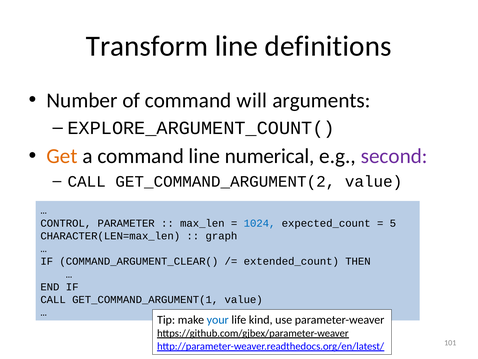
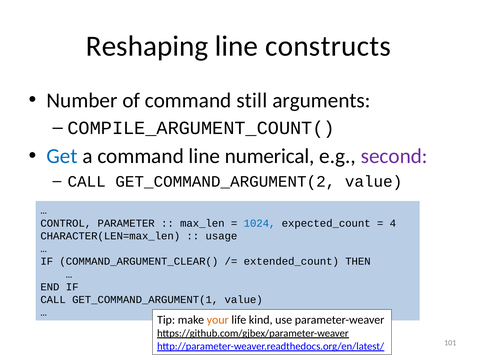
Transform: Transform -> Reshaping
definitions: definitions -> constructs
will: will -> still
EXPLORE_ARGUMENT_COUNT(: EXPLORE_ARGUMENT_COUNT( -> COMPILE_ARGUMENT_COUNT(
Get colour: orange -> blue
5: 5 -> 4
graph: graph -> usage
your colour: blue -> orange
